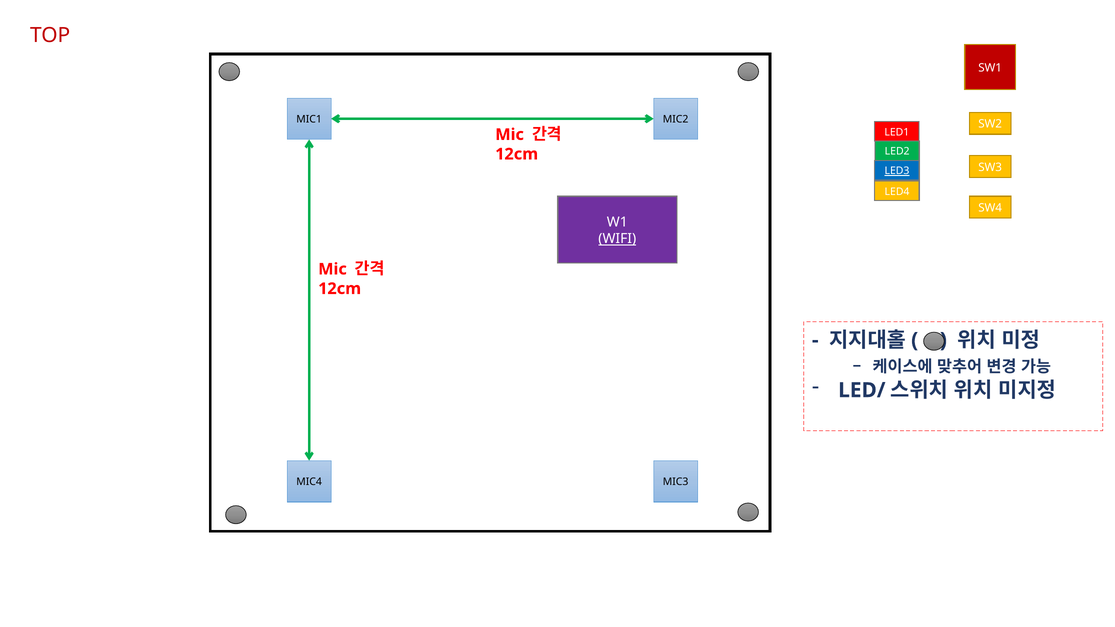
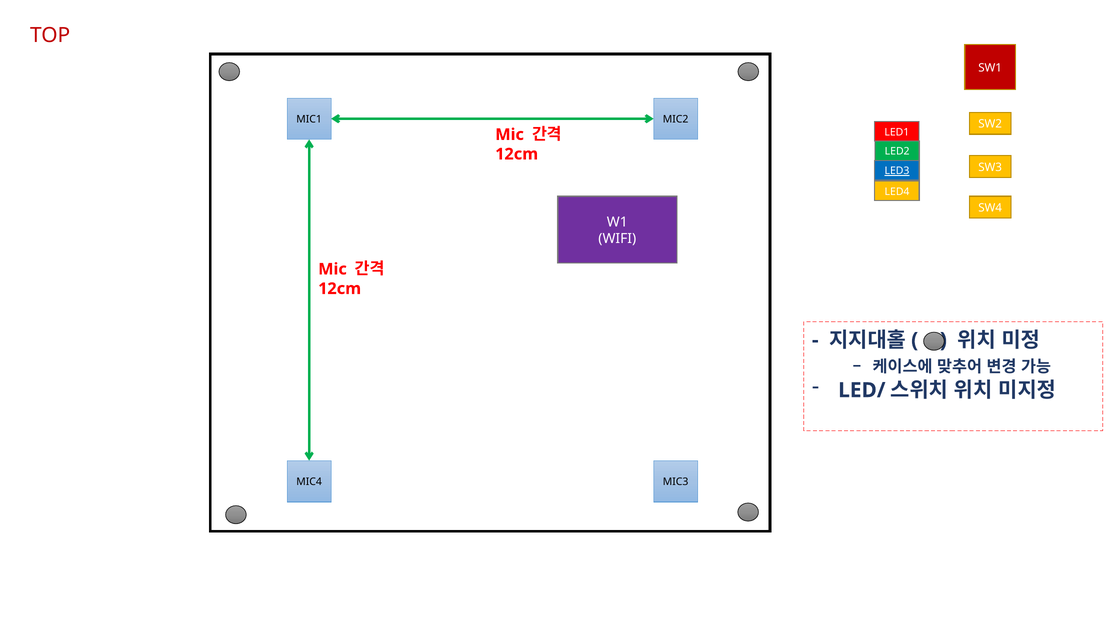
WIFI underline: present -> none
